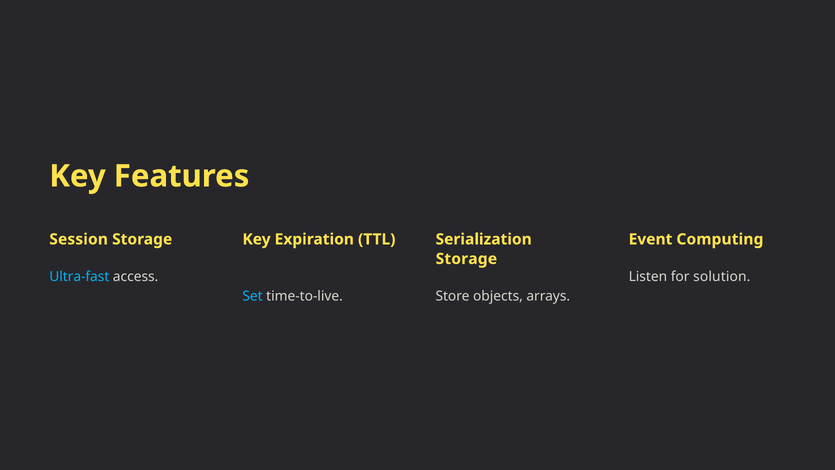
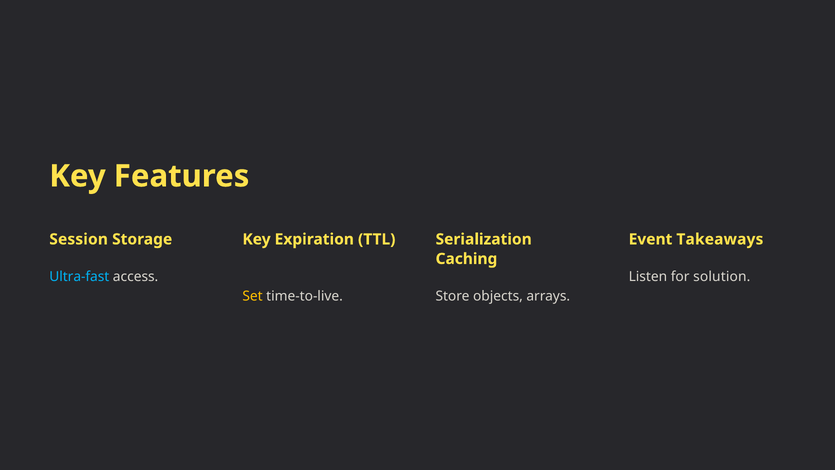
Computing: Computing -> Takeaways
Storage at (466, 259): Storage -> Caching
Set colour: light blue -> yellow
